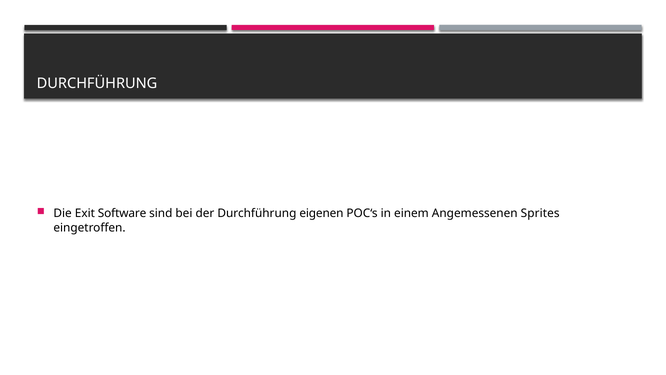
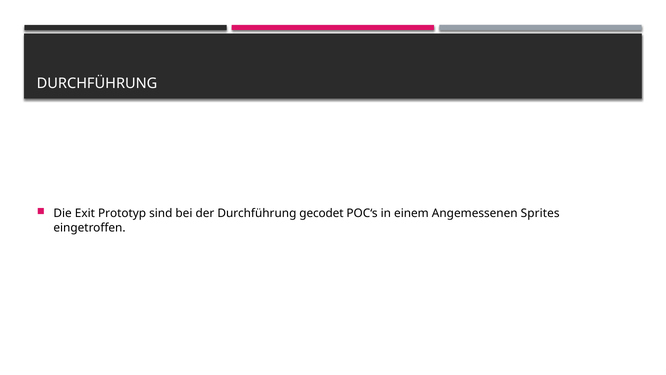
Software: Software -> Prototyp
eigenen: eigenen -> gecodet
